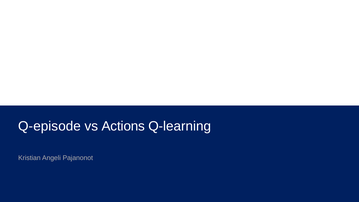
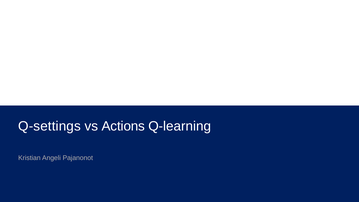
Q-episode: Q-episode -> Q-settings
